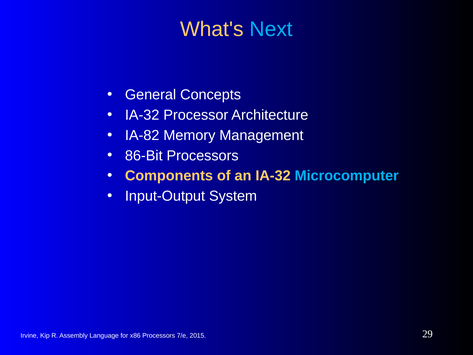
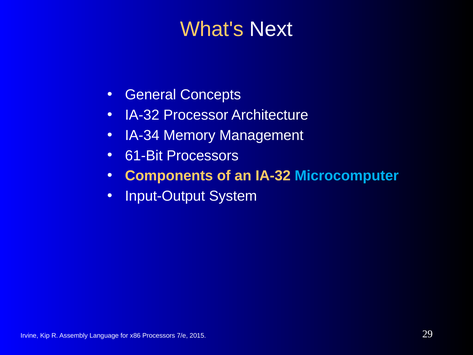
Next colour: light blue -> white
IA-82: IA-82 -> IA-34
86-Bit: 86-Bit -> 61-Bit
